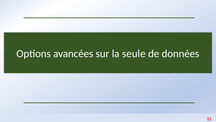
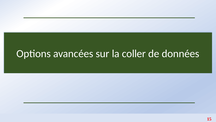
seule: seule -> coller
